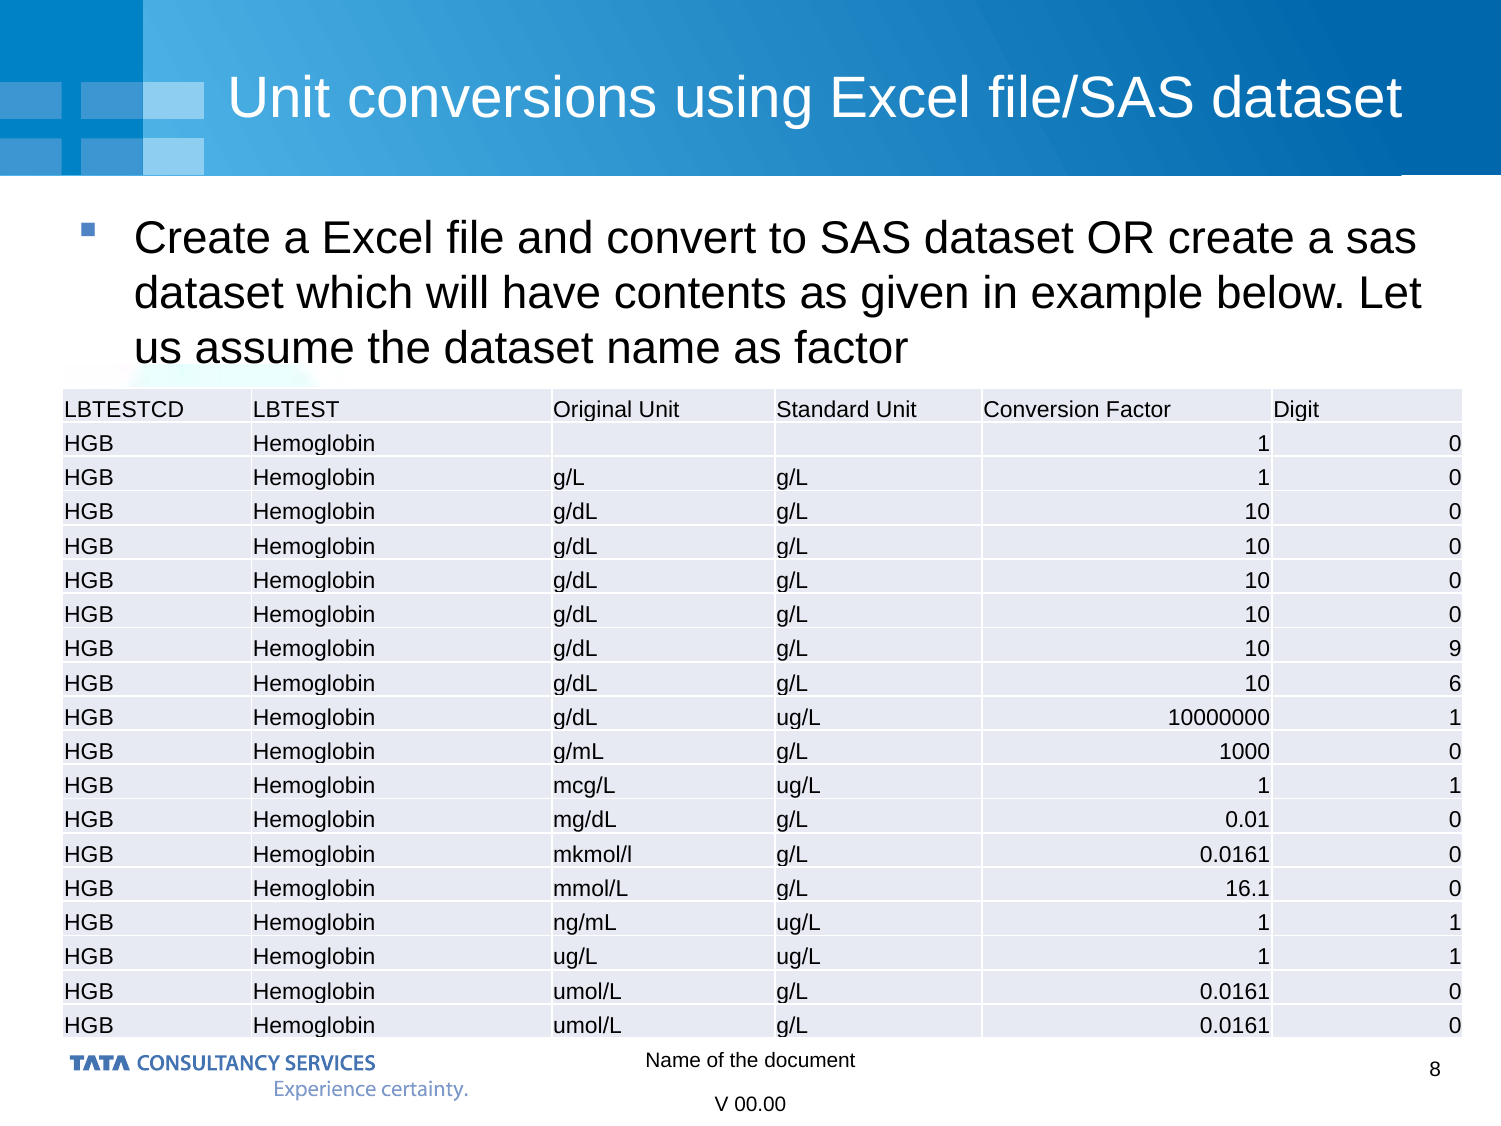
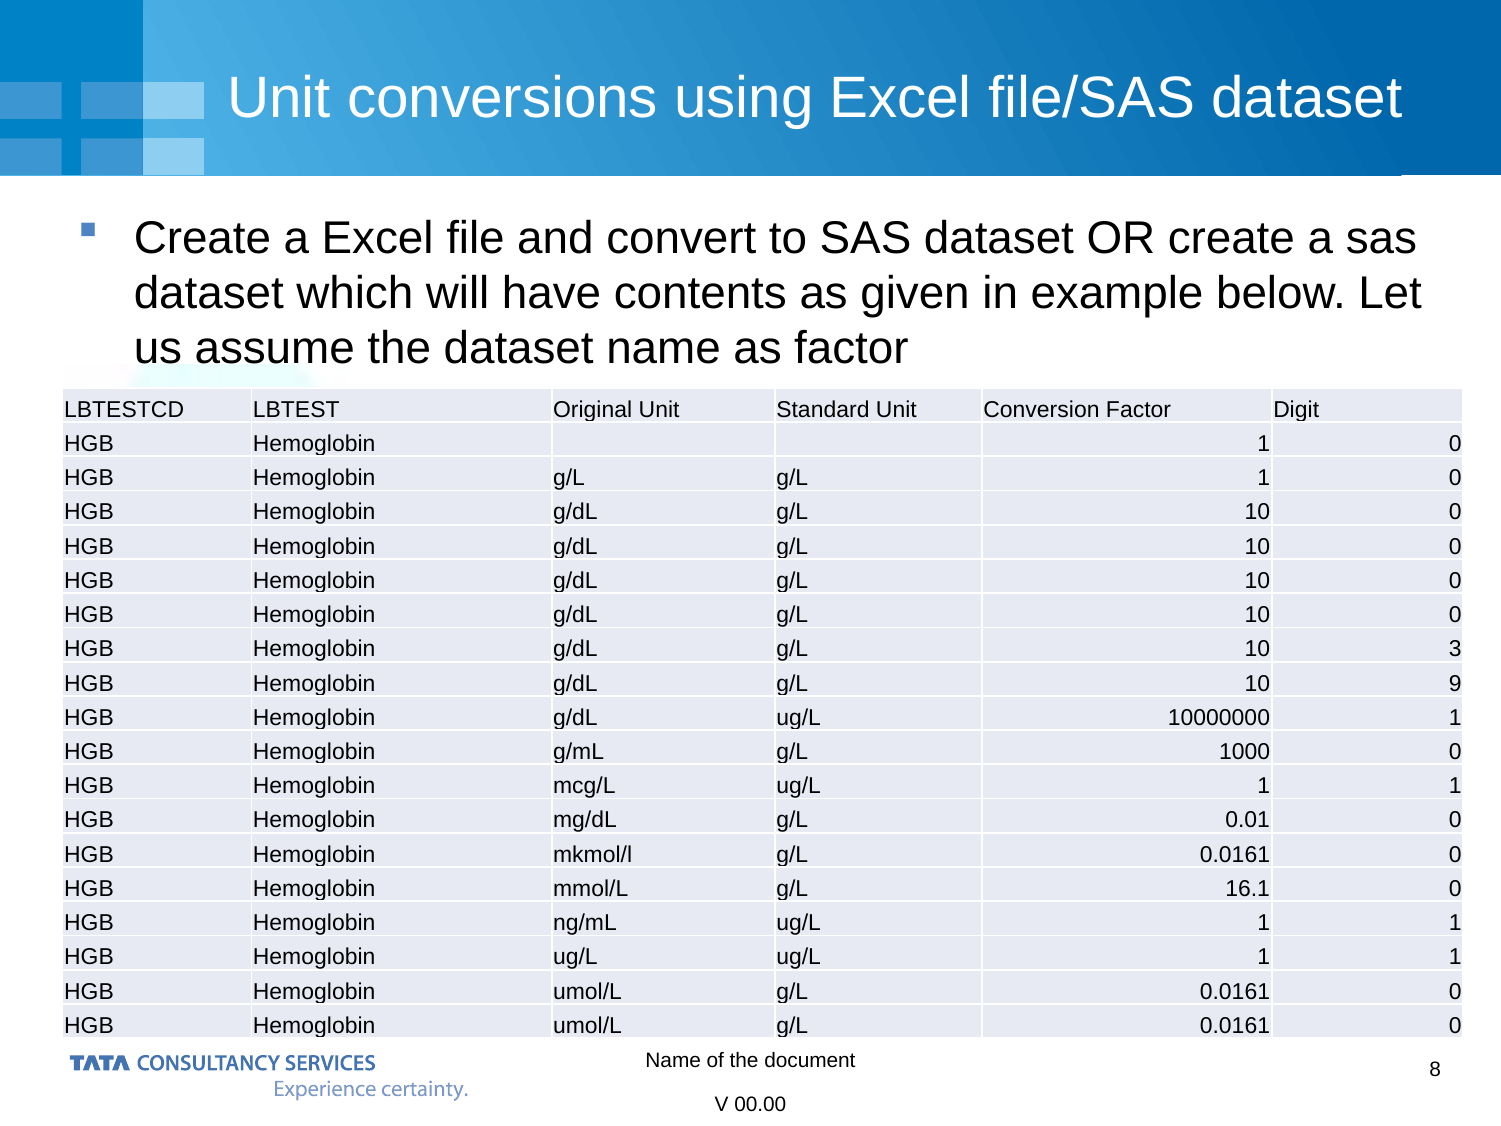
9: 9 -> 3
6: 6 -> 9
